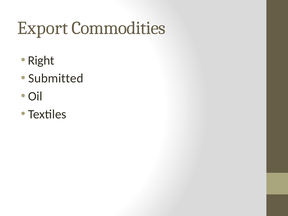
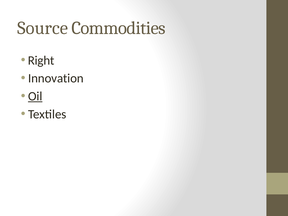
Export: Export -> Source
Submitted: Submitted -> Innovation
Oil underline: none -> present
